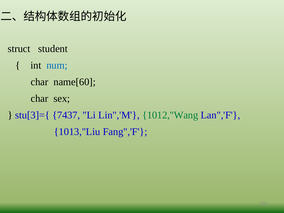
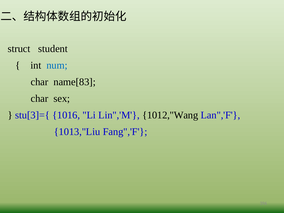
name[60: name[60 -> name[83
7437: 7437 -> 1016
1012,"Wang colour: green -> black
